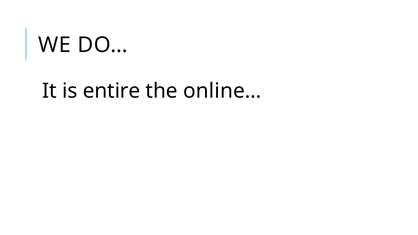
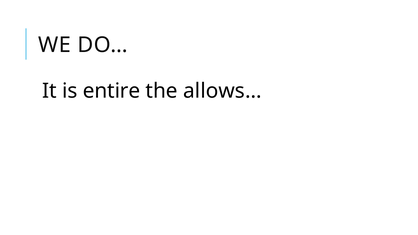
online…: online… -> allows…
